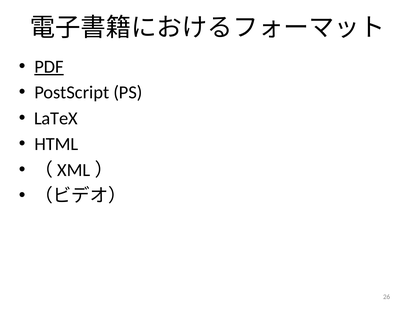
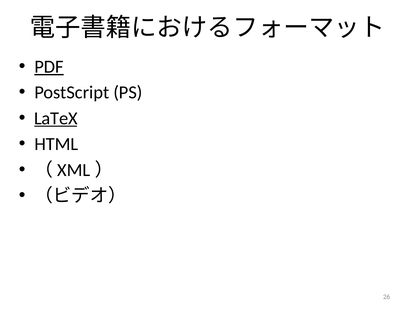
LaTeX underline: none -> present
